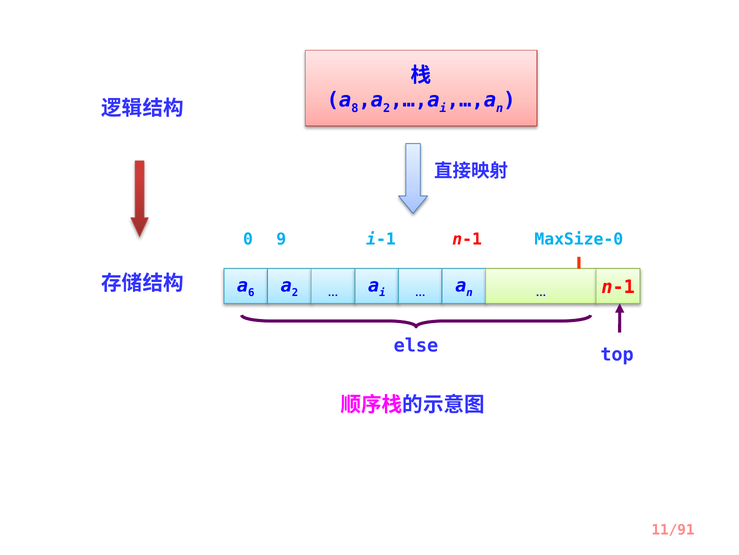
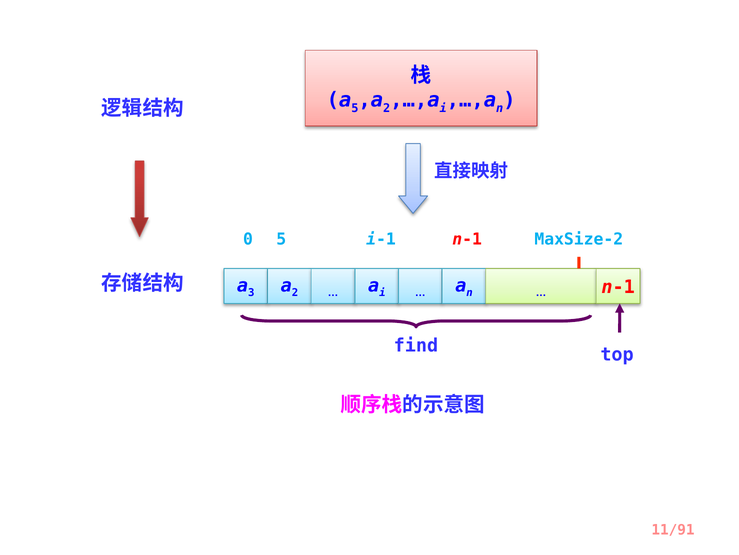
8 at (355, 108): 8 -> 5
0 9: 9 -> 5
MaxSize-0: MaxSize-0 -> MaxSize-2
6: 6 -> 3
else: else -> find
